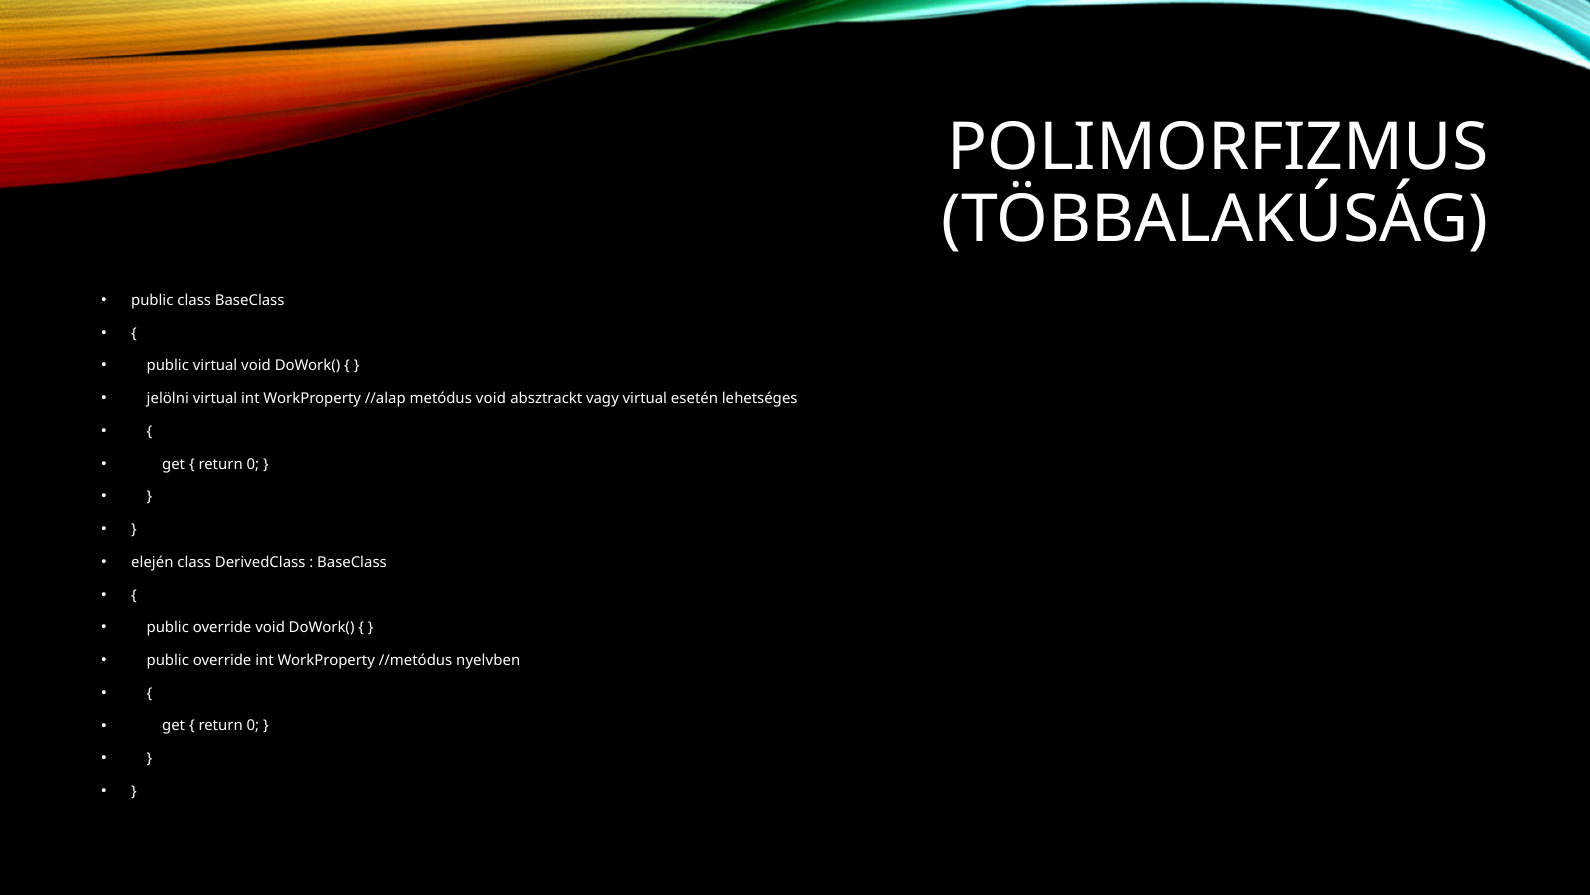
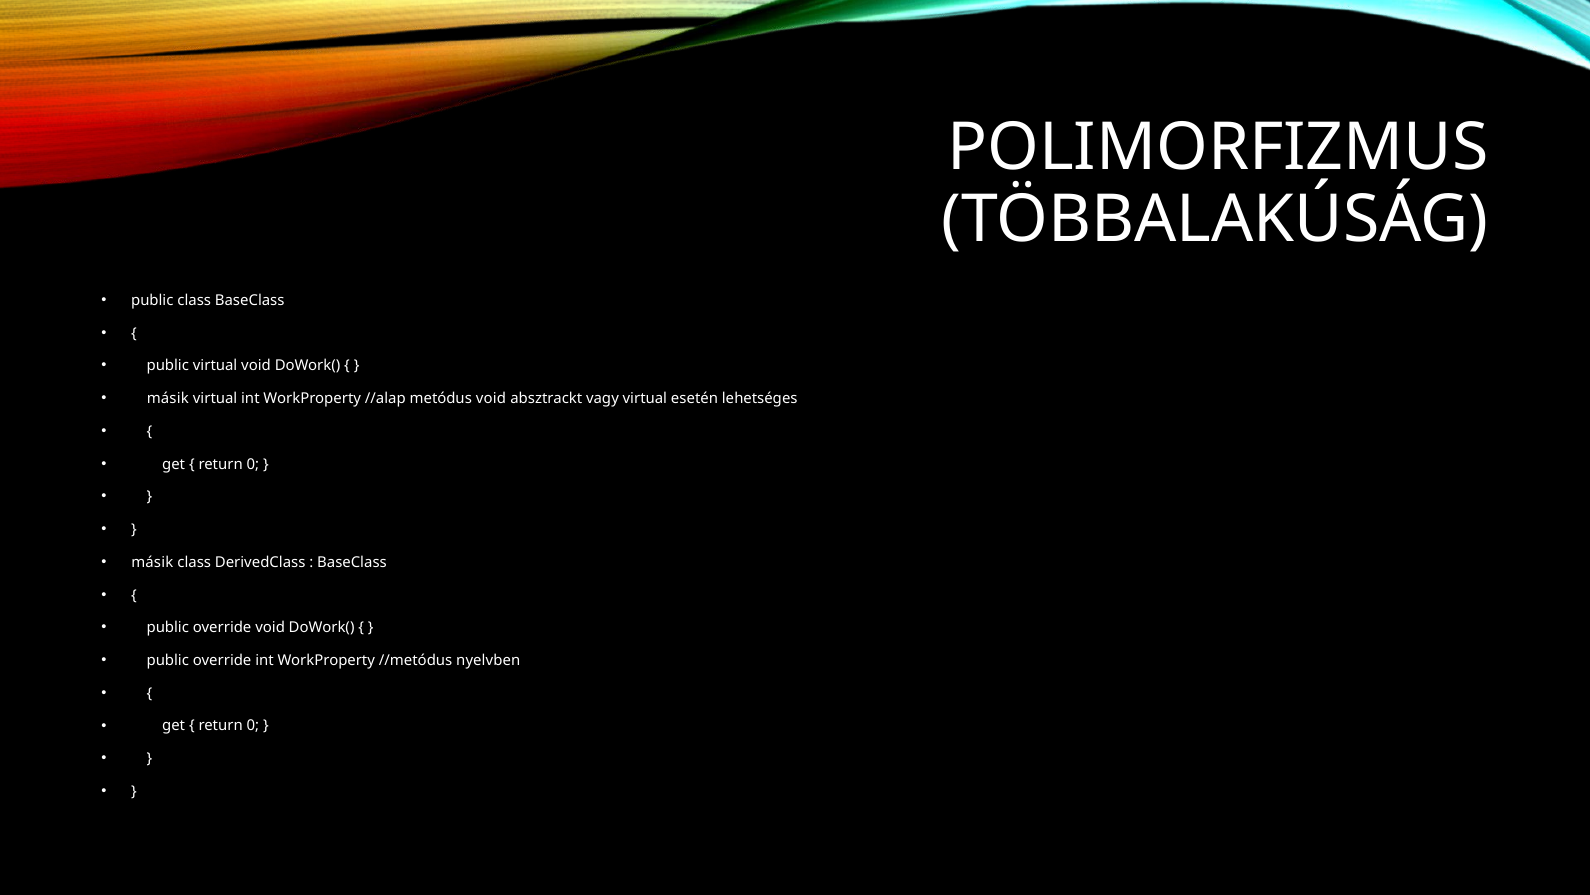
jelölni at (168, 398): jelölni -> másik
elején at (152, 562): elején -> másik
